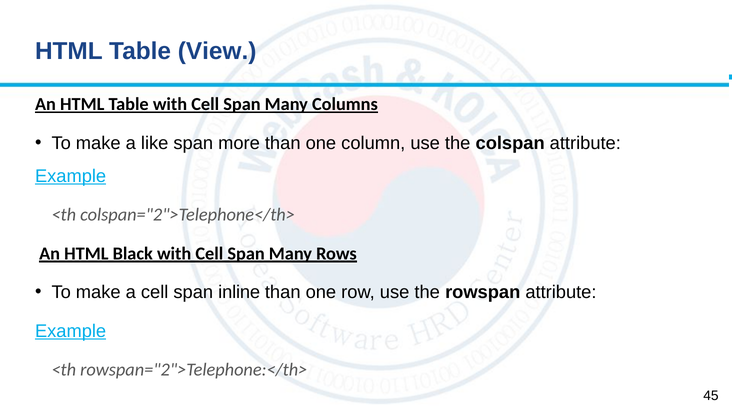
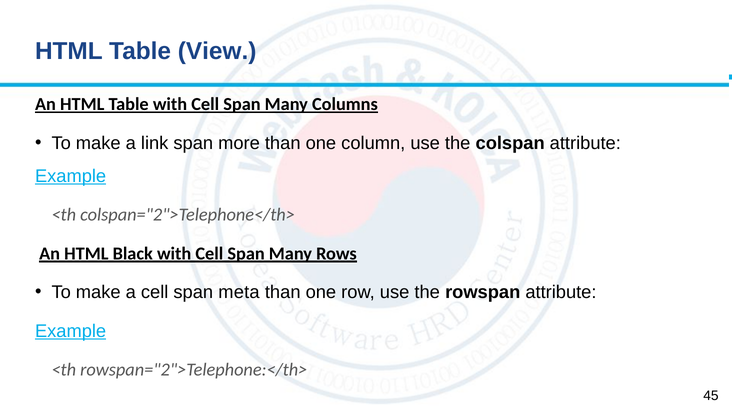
like: like -> link
inline: inline -> meta
